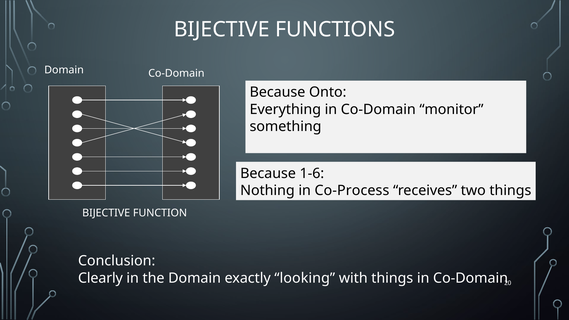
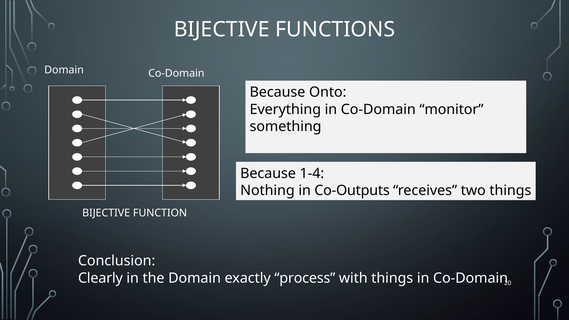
1-6: 1-6 -> 1-4
Co-Process: Co-Process -> Co-Outputs
looking: looking -> process
